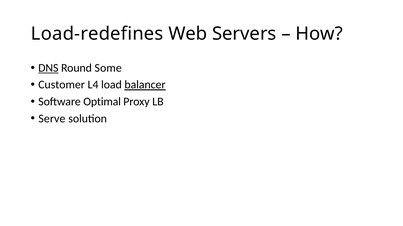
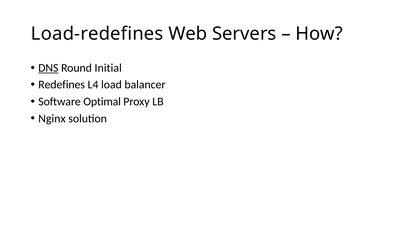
Some: Some -> Initial
Customer: Customer -> Redefines
balancer underline: present -> none
Serve: Serve -> Nginx
